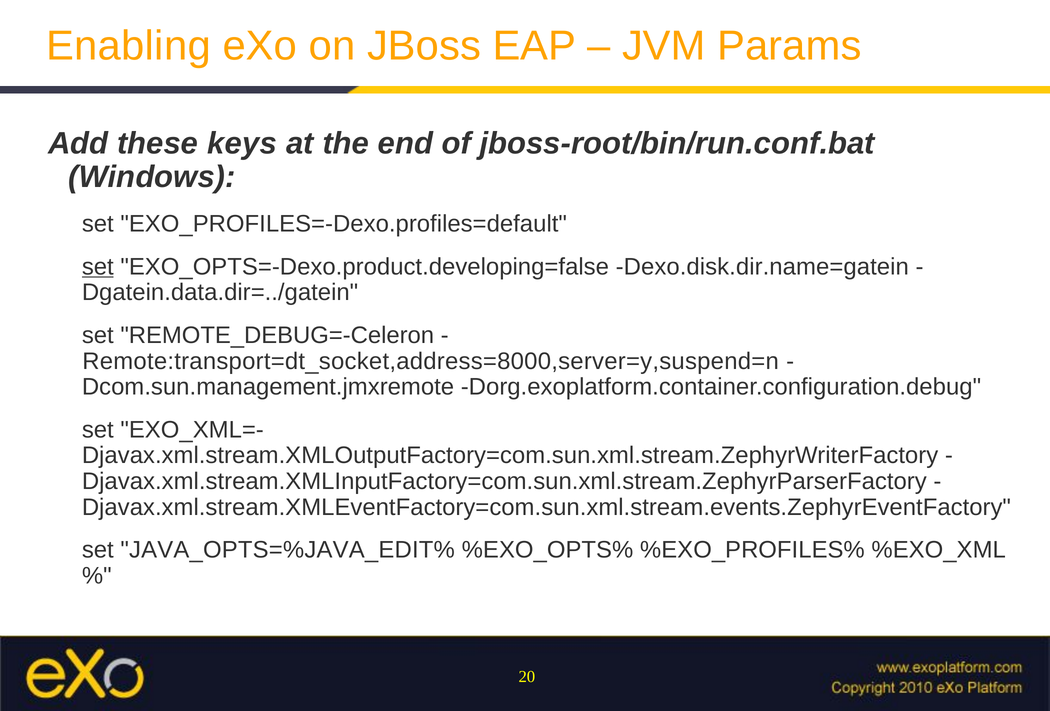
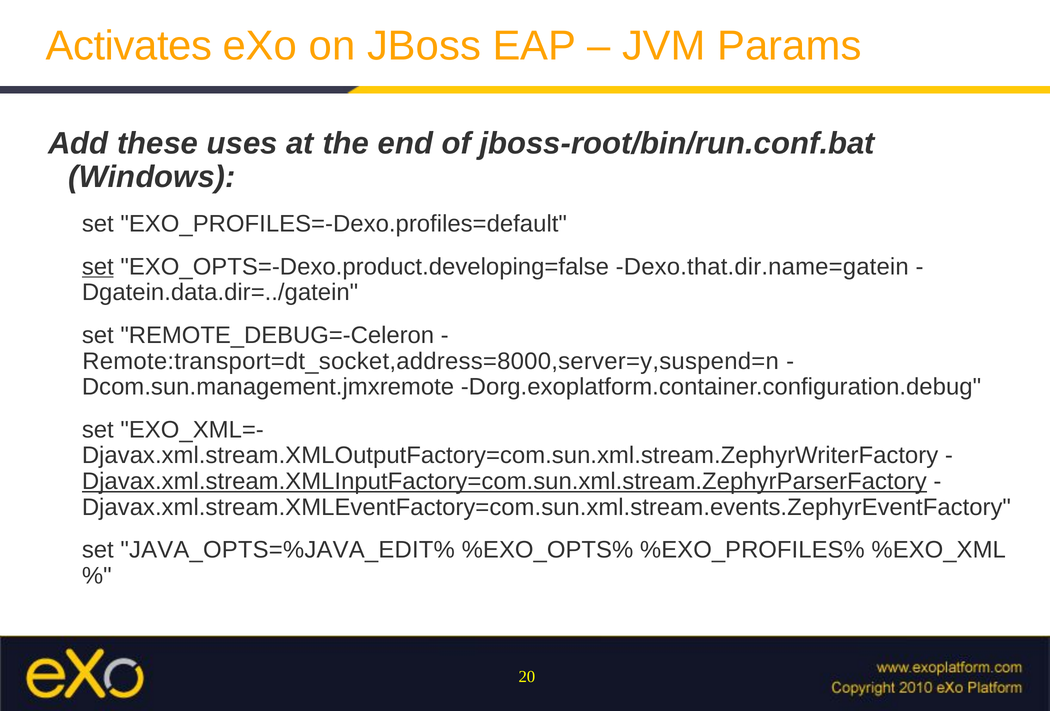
Enabling: Enabling -> Activates
keys: keys -> uses
Dexo.disk.dir.name=gatein: Dexo.disk.dir.name=gatein -> Dexo.that.dir.name=gatein
Djavax.xml.stream.XMLInputFactory=com.sun.xml.stream.ZephyrParserFactory underline: none -> present
